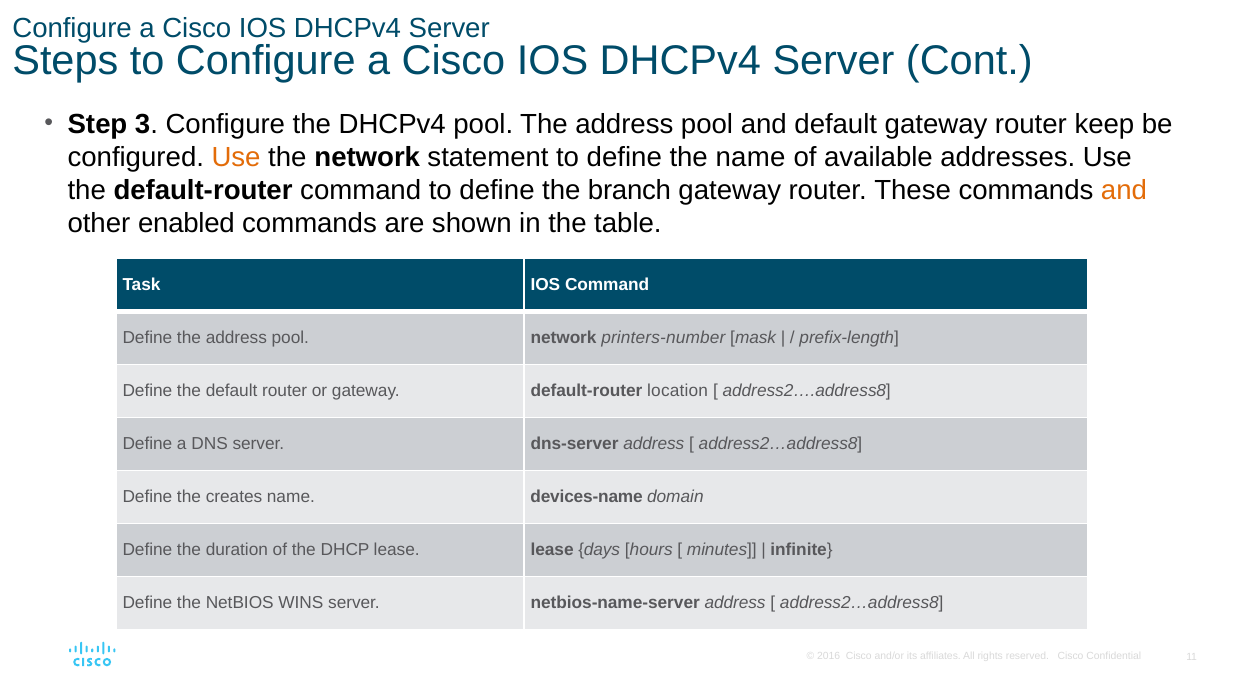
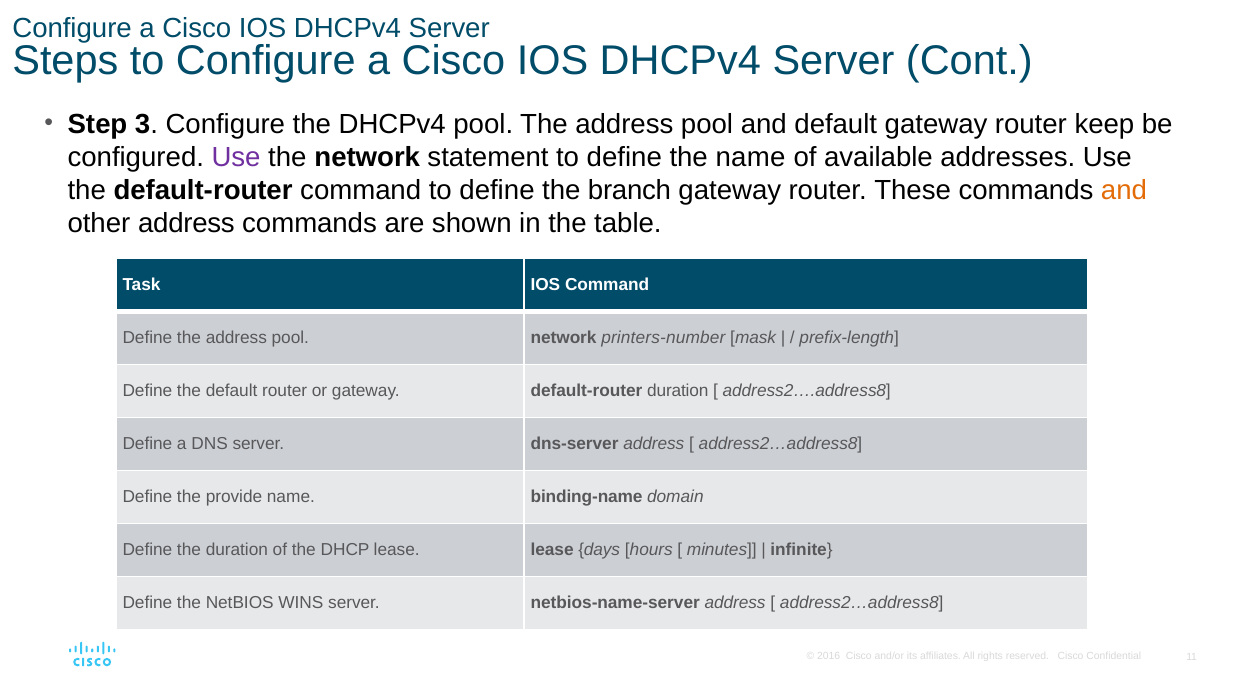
Use at (236, 157) colour: orange -> purple
other enabled: enabled -> address
default-router location: location -> duration
creates: creates -> provide
devices-name: devices-name -> binding-name
